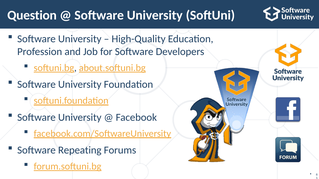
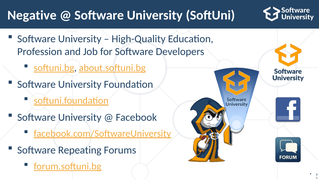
Question: Question -> Negative
